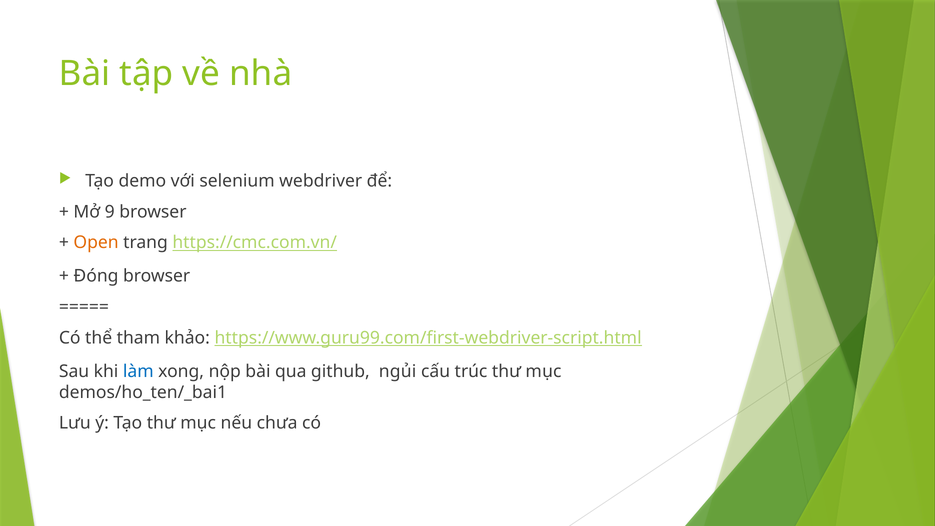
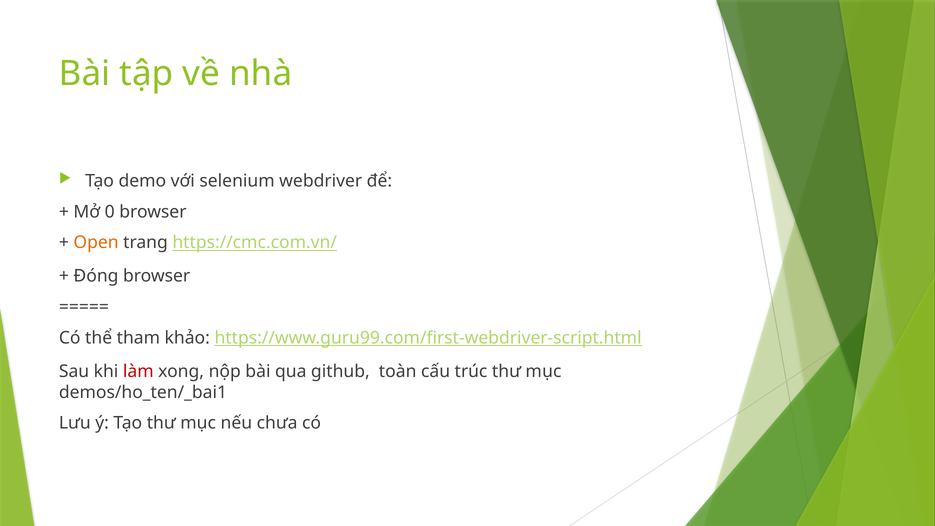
9: 9 -> 0
làm colour: blue -> red
ngủi: ngủi -> toàn
